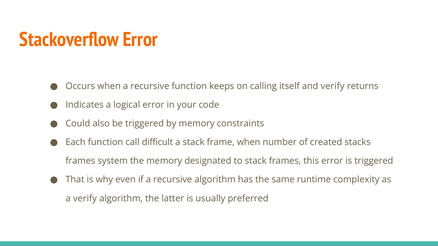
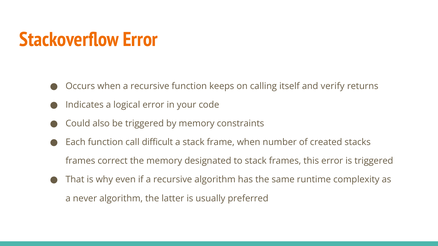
system: system -> correct
a verify: verify -> never
